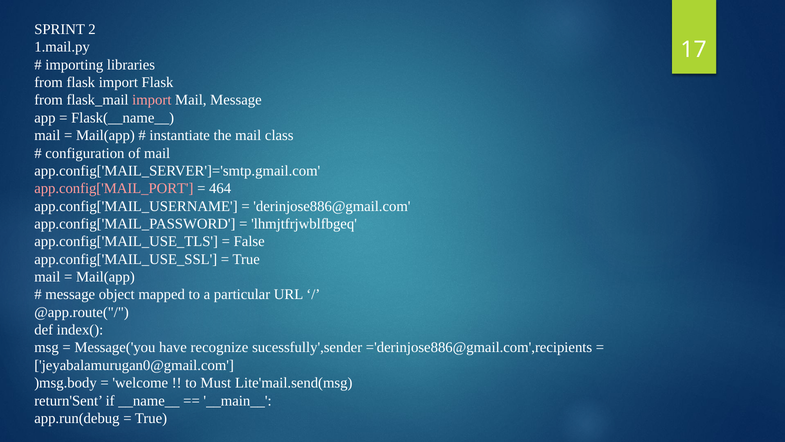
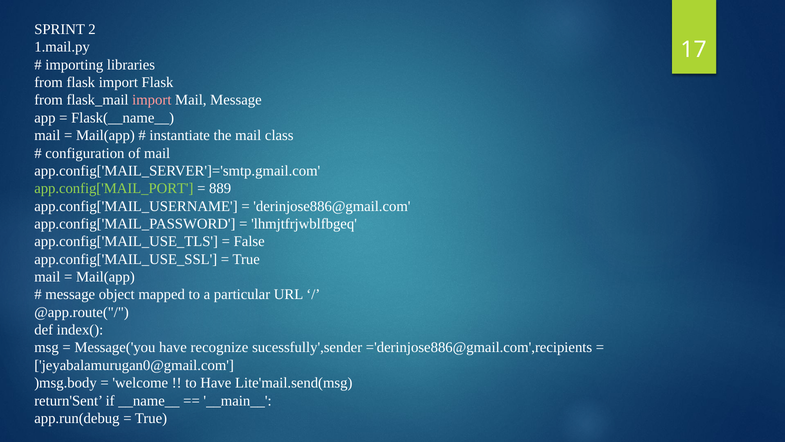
app.config['MAIL_PORT colour: pink -> light green
464: 464 -> 889
to Must: Must -> Have
